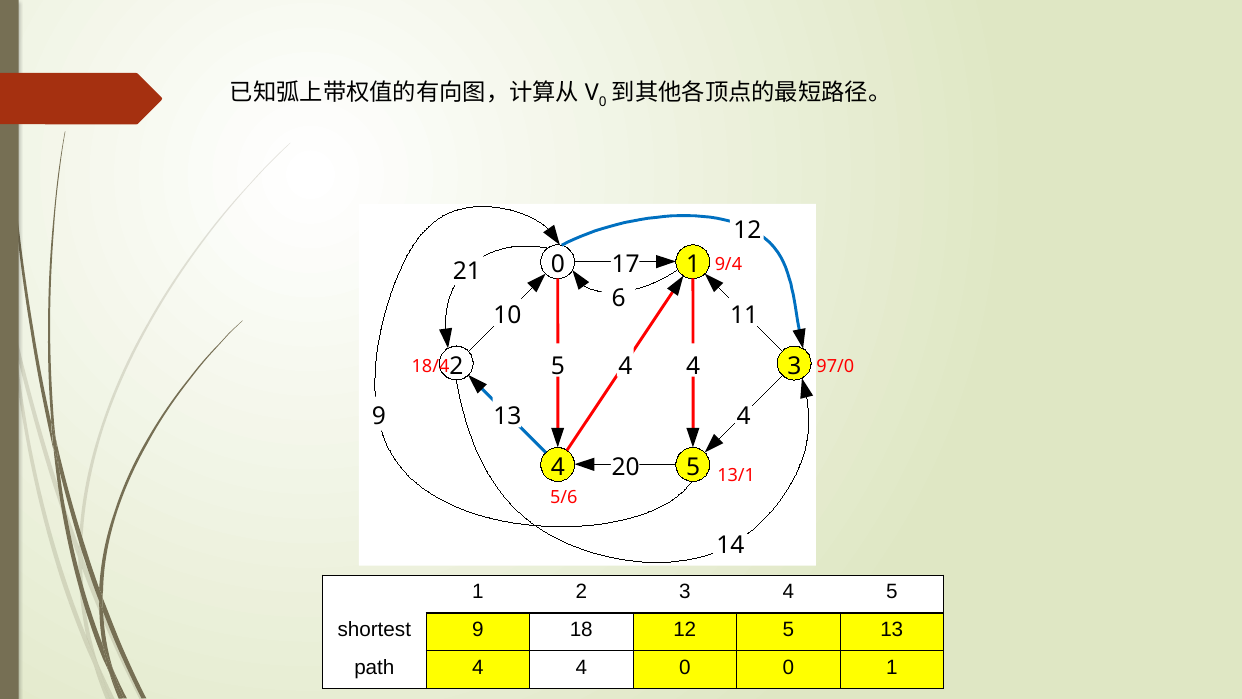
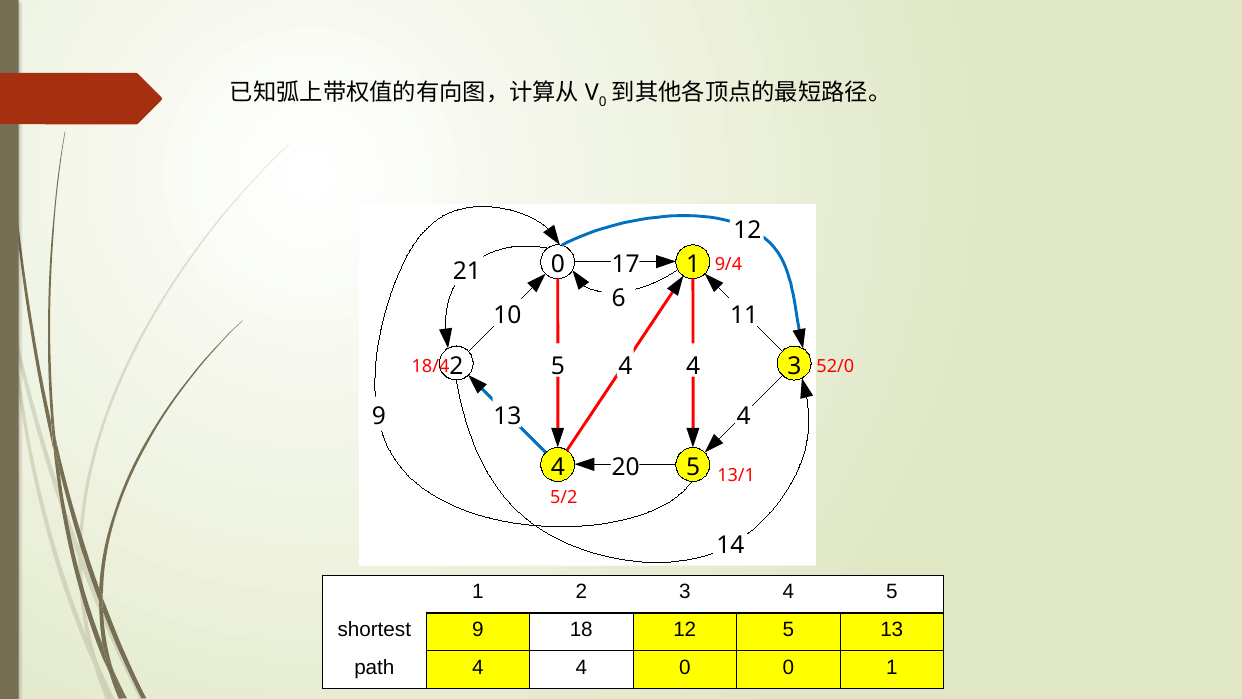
97/0: 97/0 -> 52/0
5/6: 5/6 -> 5/2
